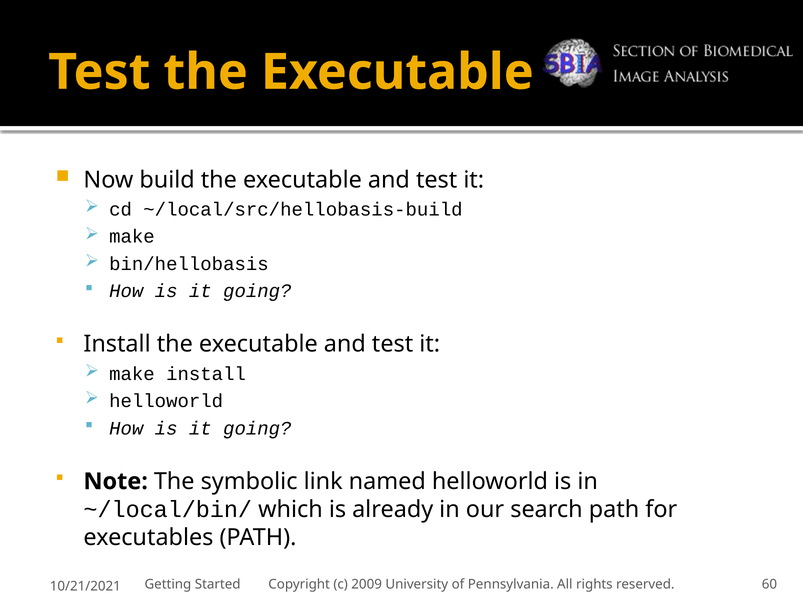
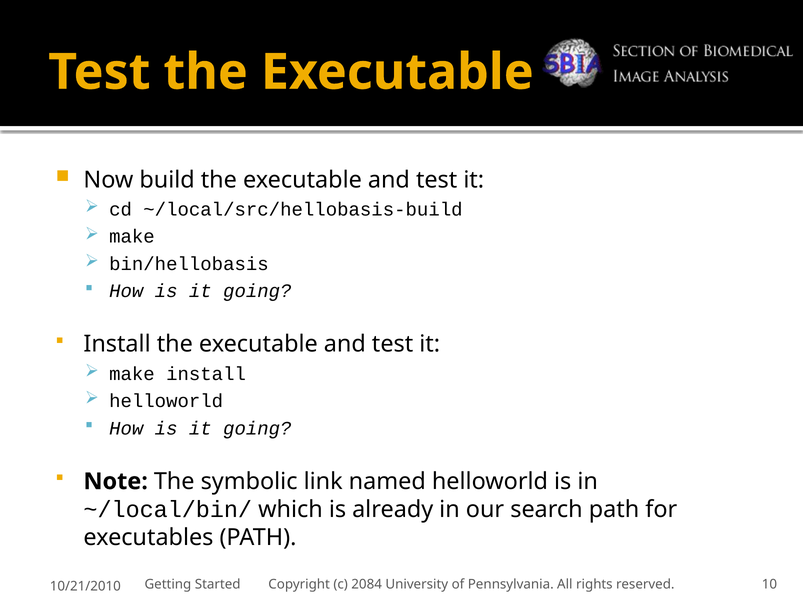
2009: 2009 -> 2084
60: 60 -> 10
10/21/2021: 10/21/2021 -> 10/21/2010
